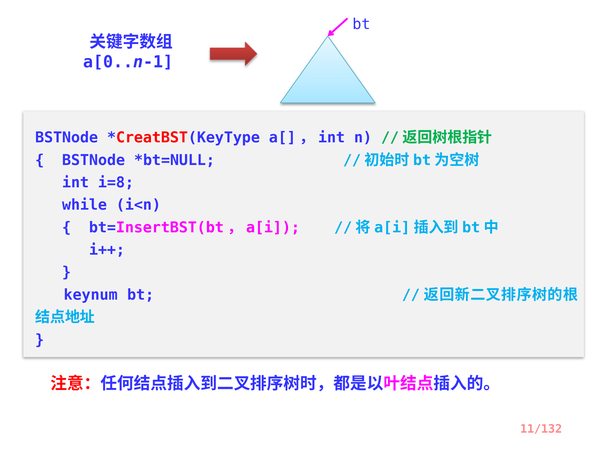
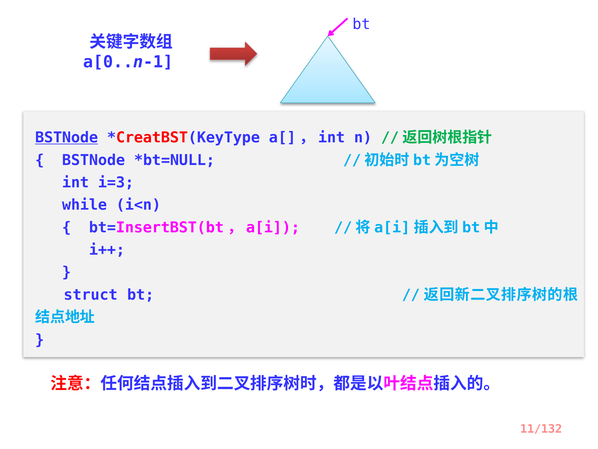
BSTNode at (67, 137) underline: none -> present
i=8: i=8 -> i=3
keynum: keynum -> struct
